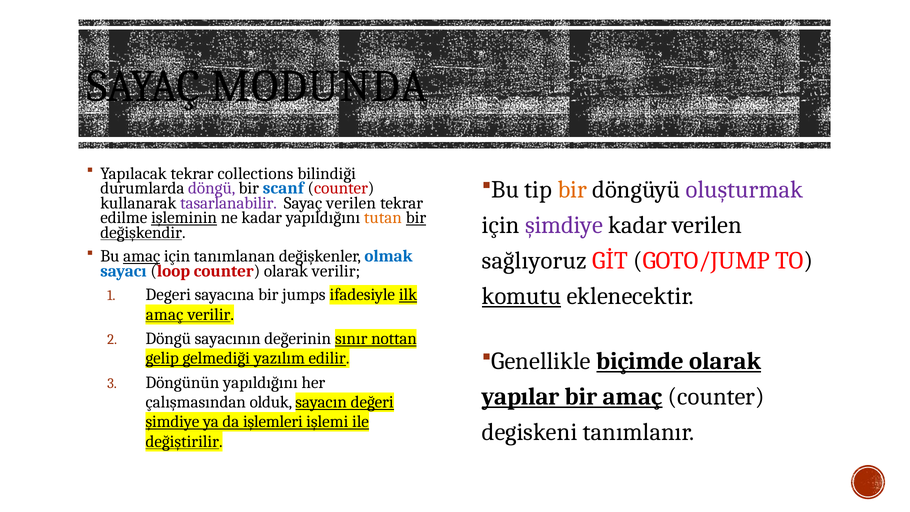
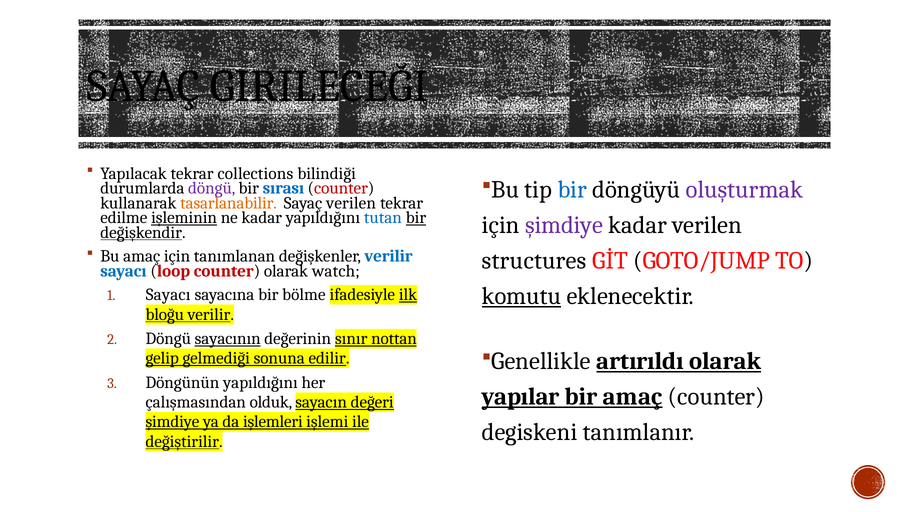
MODUNDA: MODUNDA -> GIRILECEĞI
bir at (572, 190) colour: orange -> blue
scanf: scanf -> sırası
tasarlanabilir colour: purple -> orange
tutan colour: orange -> blue
amaç at (142, 256) underline: present -> none
değişkenler olmak: olmak -> verilir
sağlıyoruz: sağlıyoruz -> structures
olarak verilir: verilir -> watch
Degeri at (168, 295): Degeri -> Sayacı
jumps: jumps -> bölme
amaç at (165, 314): amaç -> bloğu
sayacının underline: none -> present
biçimde: biçimde -> artırıldı
yazılım: yazılım -> sonuna
